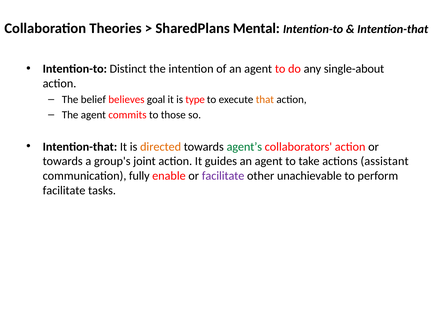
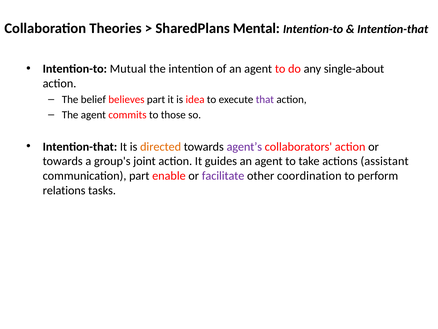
Distinct: Distinct -> Mutual
believes goal: goal -> part
type: type -> idea
that colour: orange -> purple
agent’s colour: green -> purple
communication fully: fully -> part
unachievable: unachievable -> coordination
facilitate at (64, 190): facilitate -> relations
